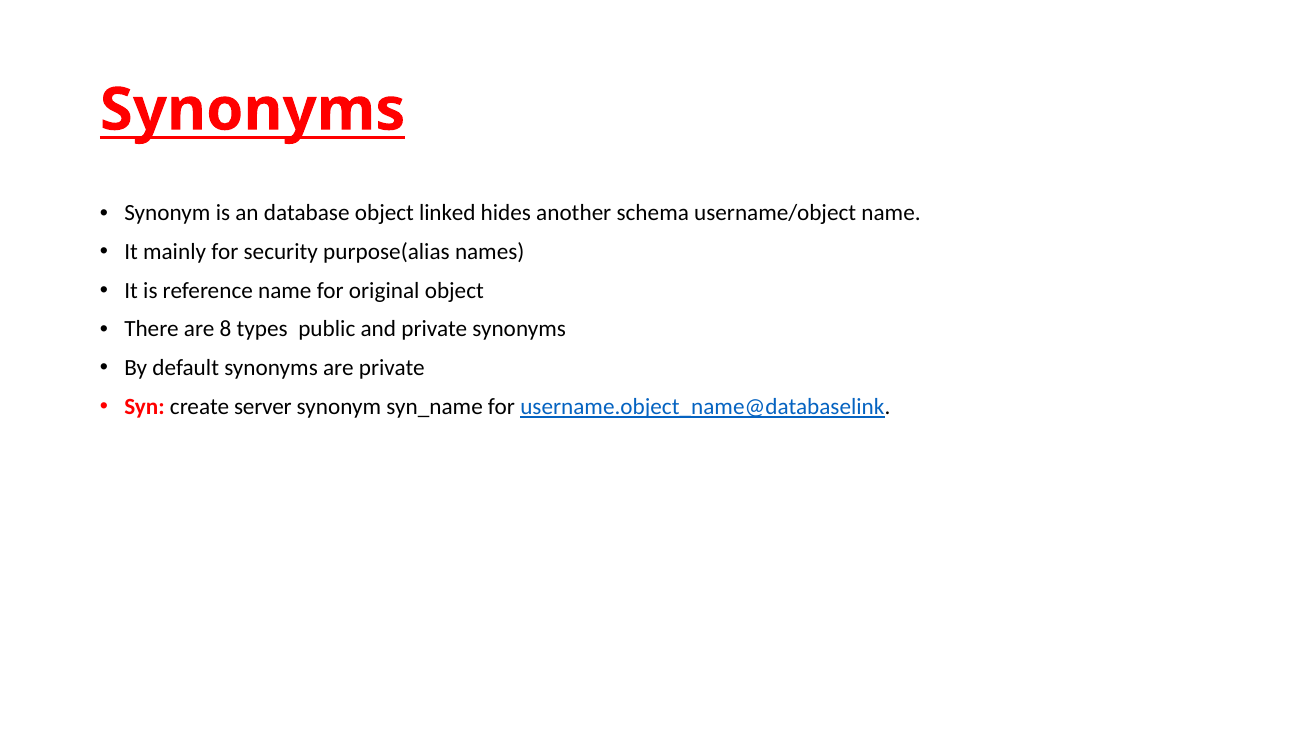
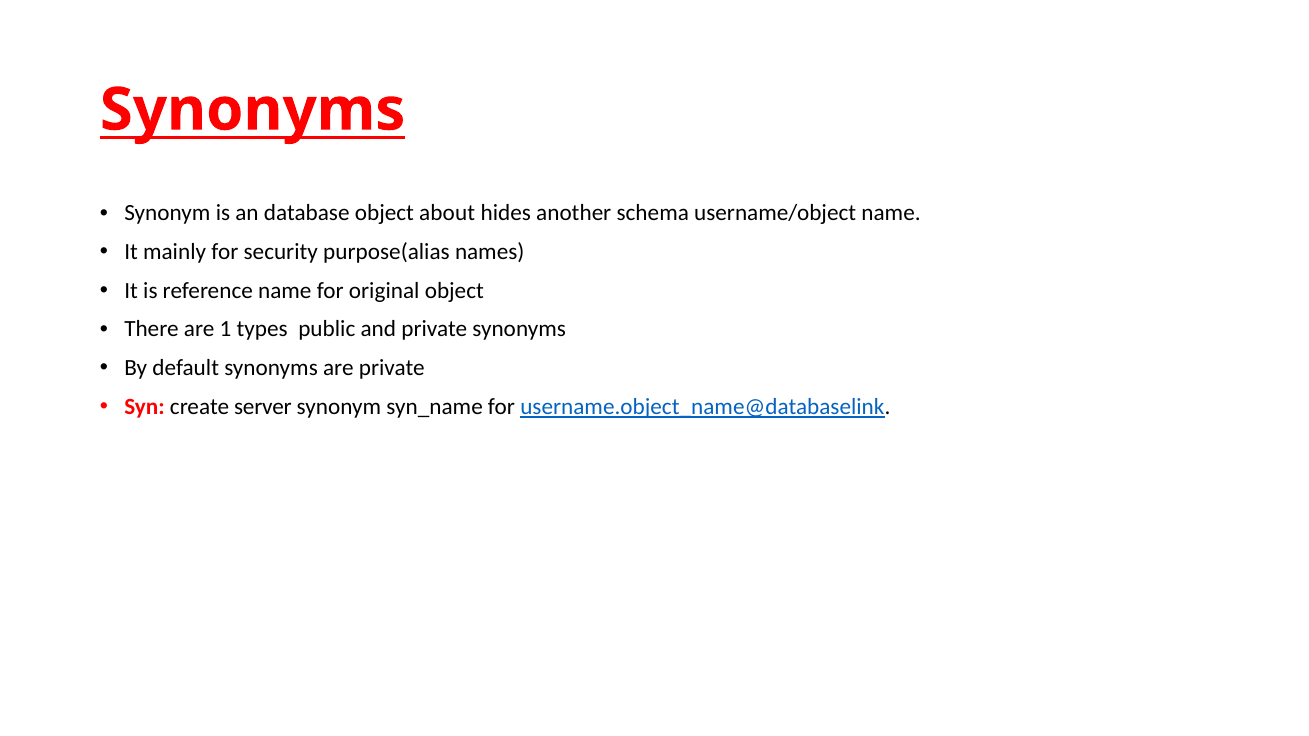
linked: linked -> about
8: 8 -> 1
